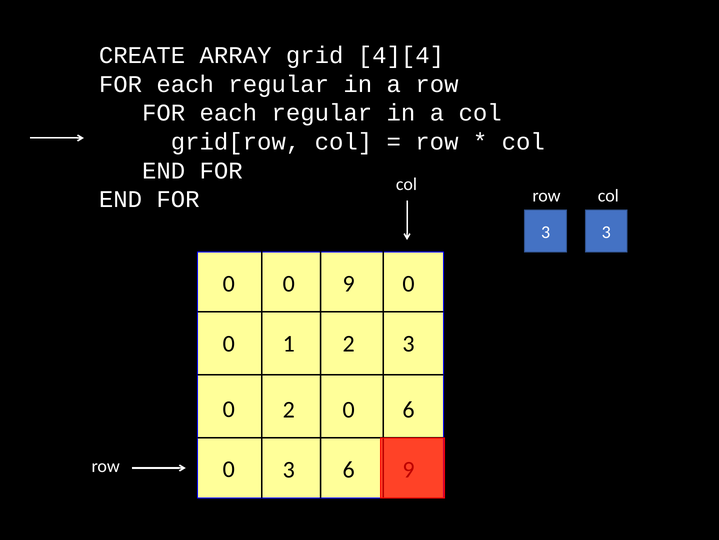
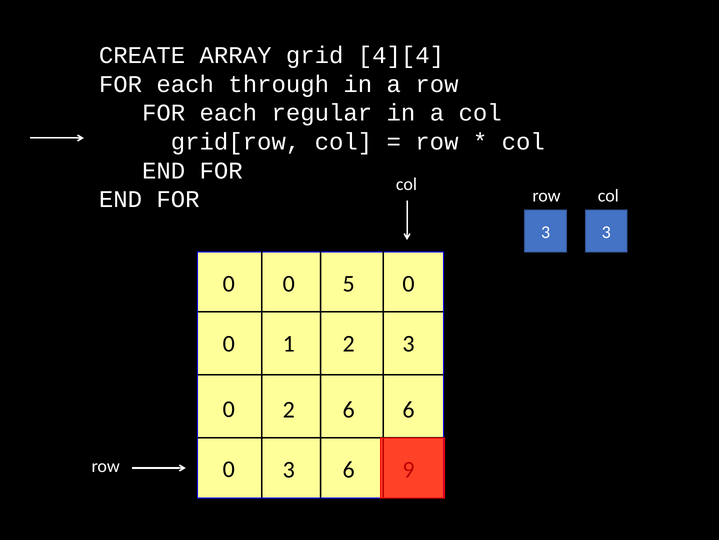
regular at (279, 84): regular -> through
0 9: 9 -> 5
2 0: 0 -> 6
